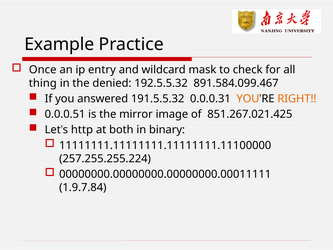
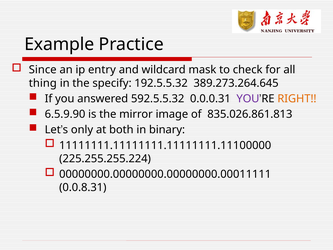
Once: Once -> Since
denied: denied -> specify
891.584.099.467: 891.584.099.467 -> 389.273.264.645
191.5.5.32: 191.5.5.32 -> 592.5.5.32
YOU at (248, 99) colour: orange -> purple
0.0.0.51: 0.0.0.51 -> 6.5.9.90
851.267.021.425: 851.267.021.425 -> 835.026.861.813
http: http -> only
257.255.255.224: 257.255.255.224 -> 225.255.255.224
1.9.7.84: 1.9.7.84 -> 0.0.8.31
